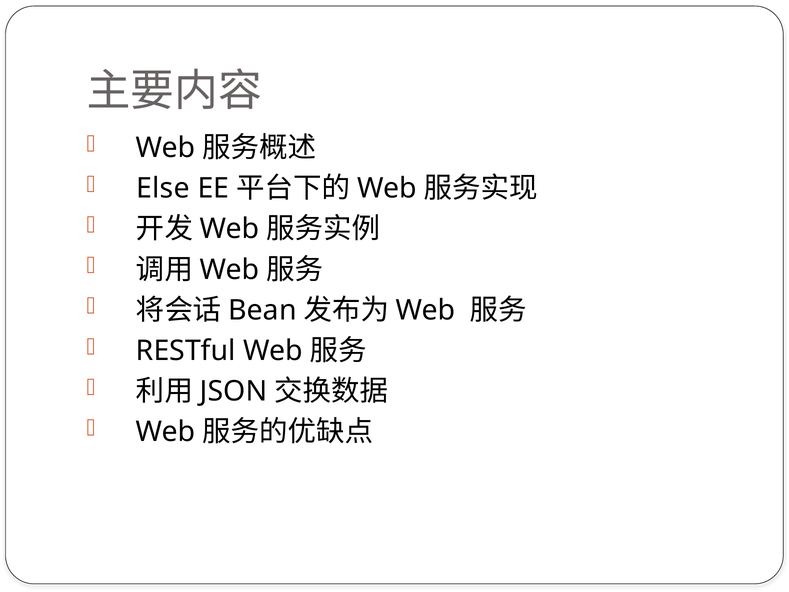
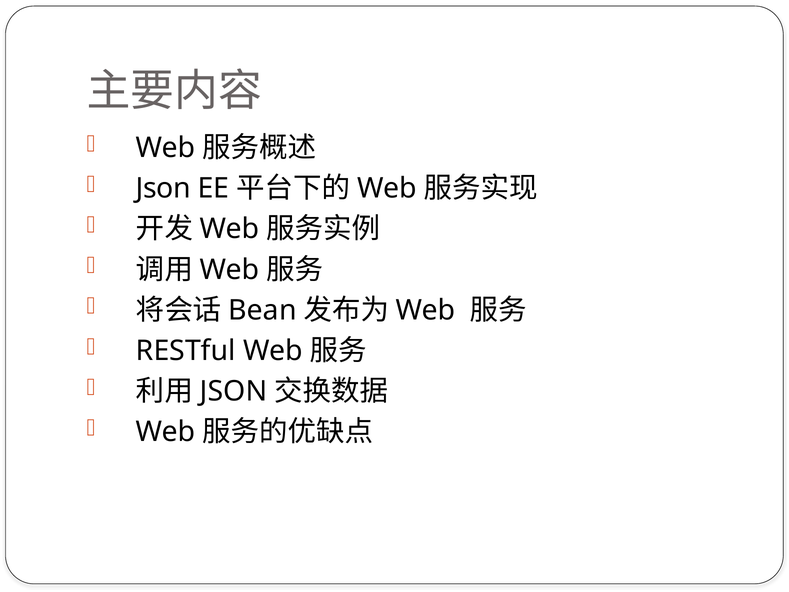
Else at (163, 188): Else -> Json
